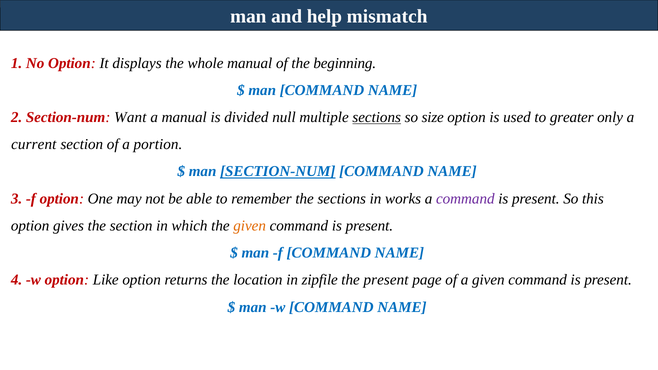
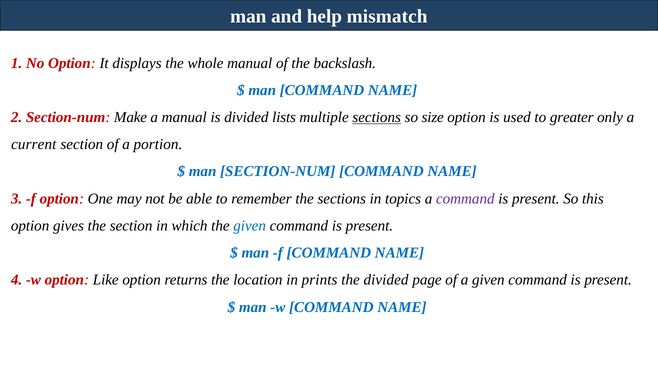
beginning: beginning -> backslash
Want: Want -> Make
null: null -> lists
SECTION-NUM at (278, 172) underline: present -> none
works: works -> topics
given at (250, 226) colour: orange -> blue
zipfile: zipfile -> prints
the present: present -> divided
